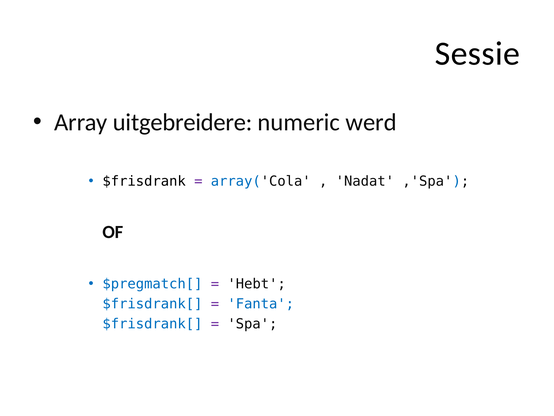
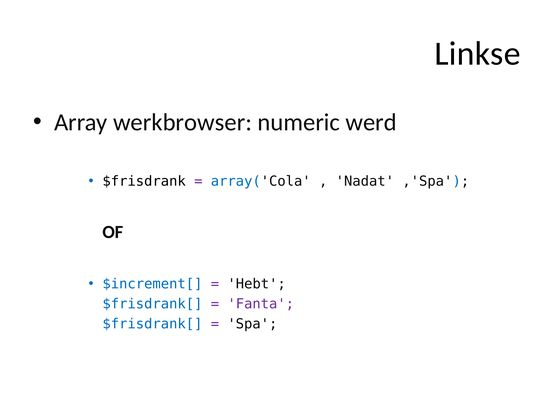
Sessie: Sessie -> Linkse
uitgebreidere: uitgebreidere -> werkbrowser
$pregmatch[: $pregmatch[ -> $increment[
Fanta colour: blue -> purple
